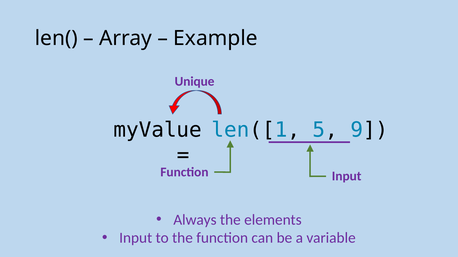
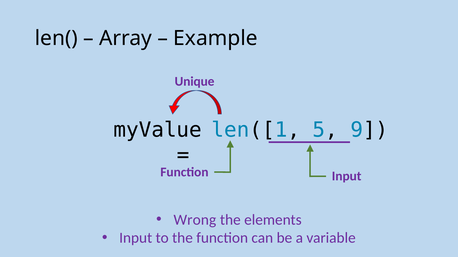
Always: Always -> Wrong
